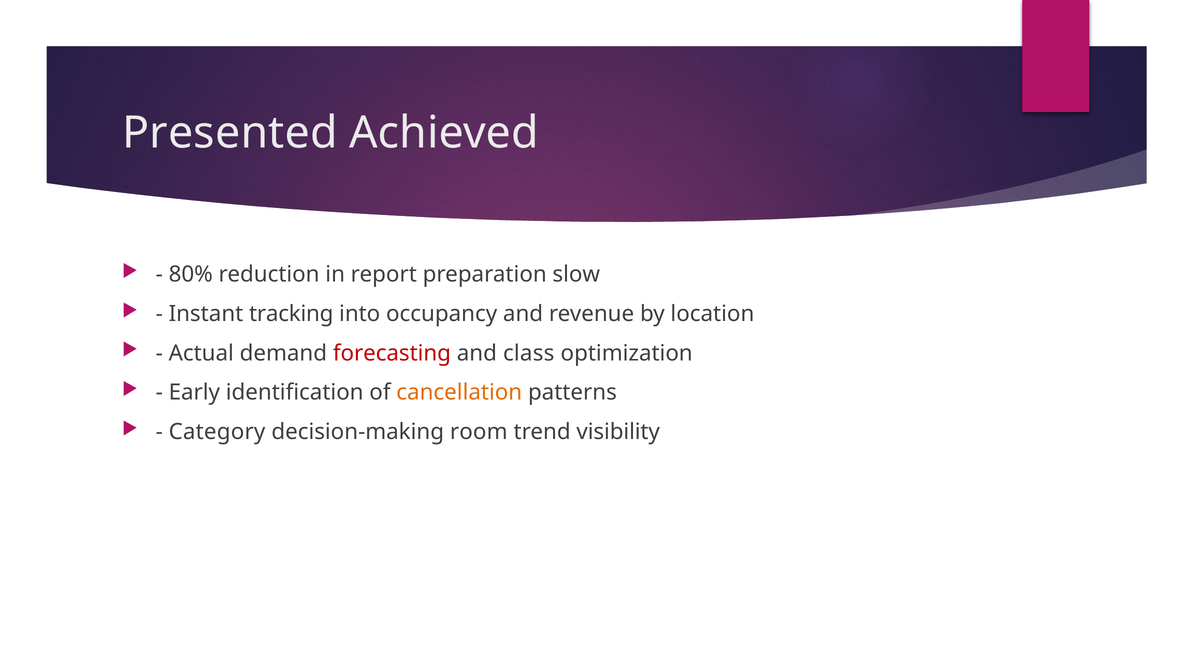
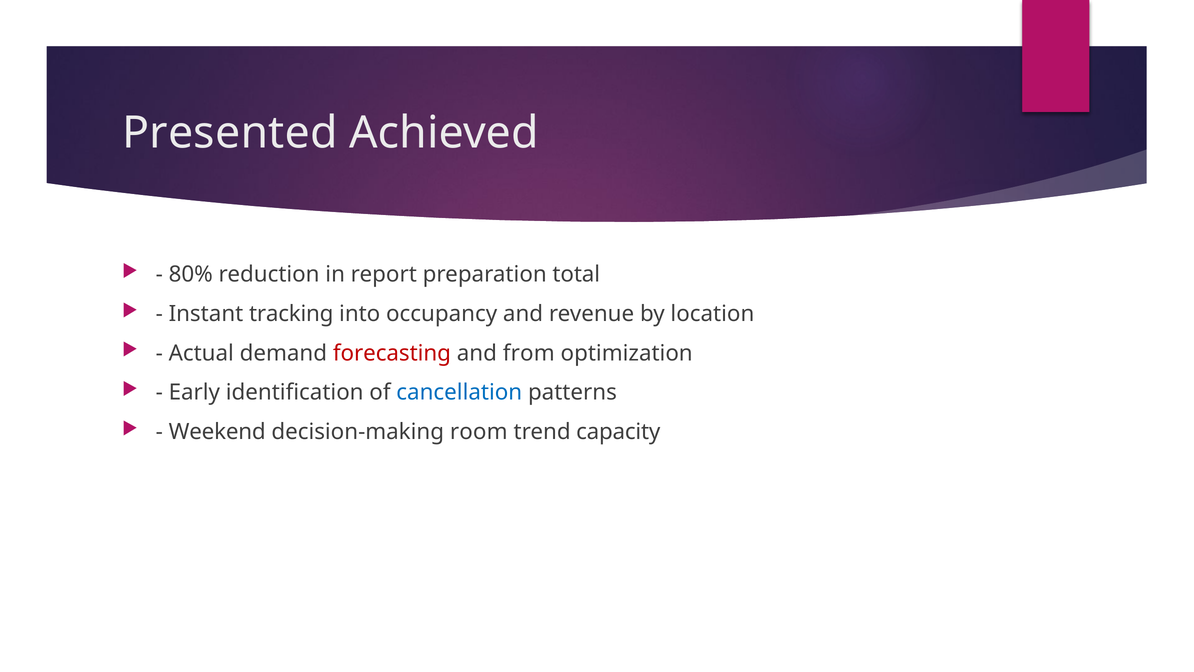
slow: slow -> total
class: class -> from
cancellation colour: orange -> blue
Category: Category -> Weekend
visibility: visibility -> capacity
